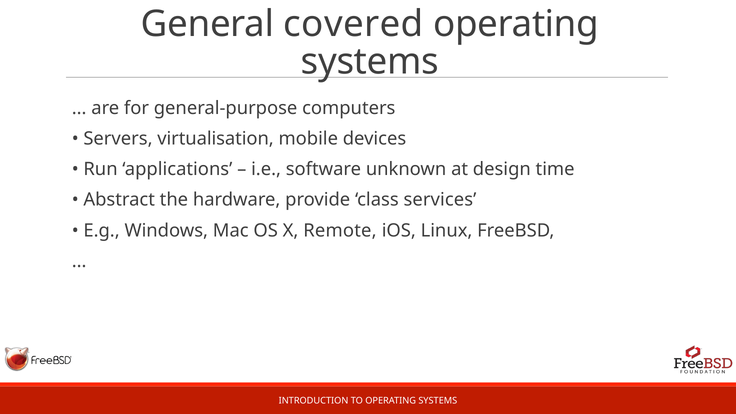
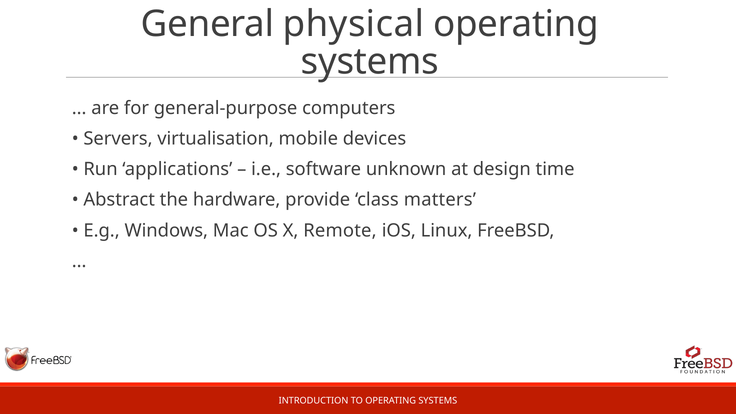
covered: covered -> physical
services: services -> matters
